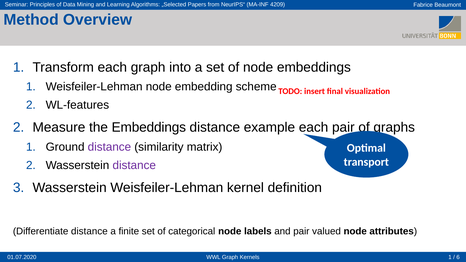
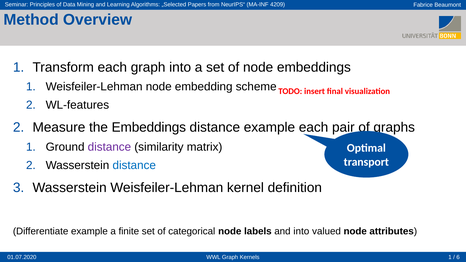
distance at (134, 165) colour: purple -> blue
Differentiate distance: distance -> example
and pair: pair -> into
